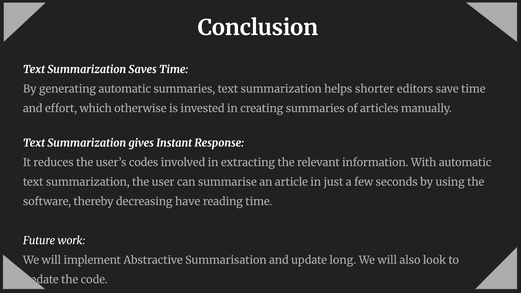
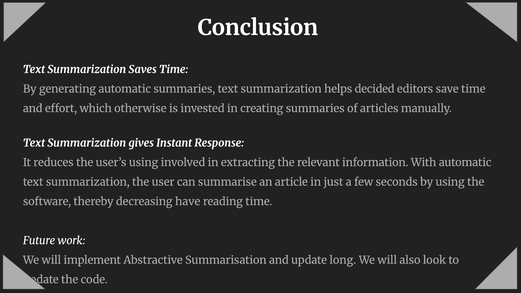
shorter: shorter -> decided
user’s codes: codes -> using
